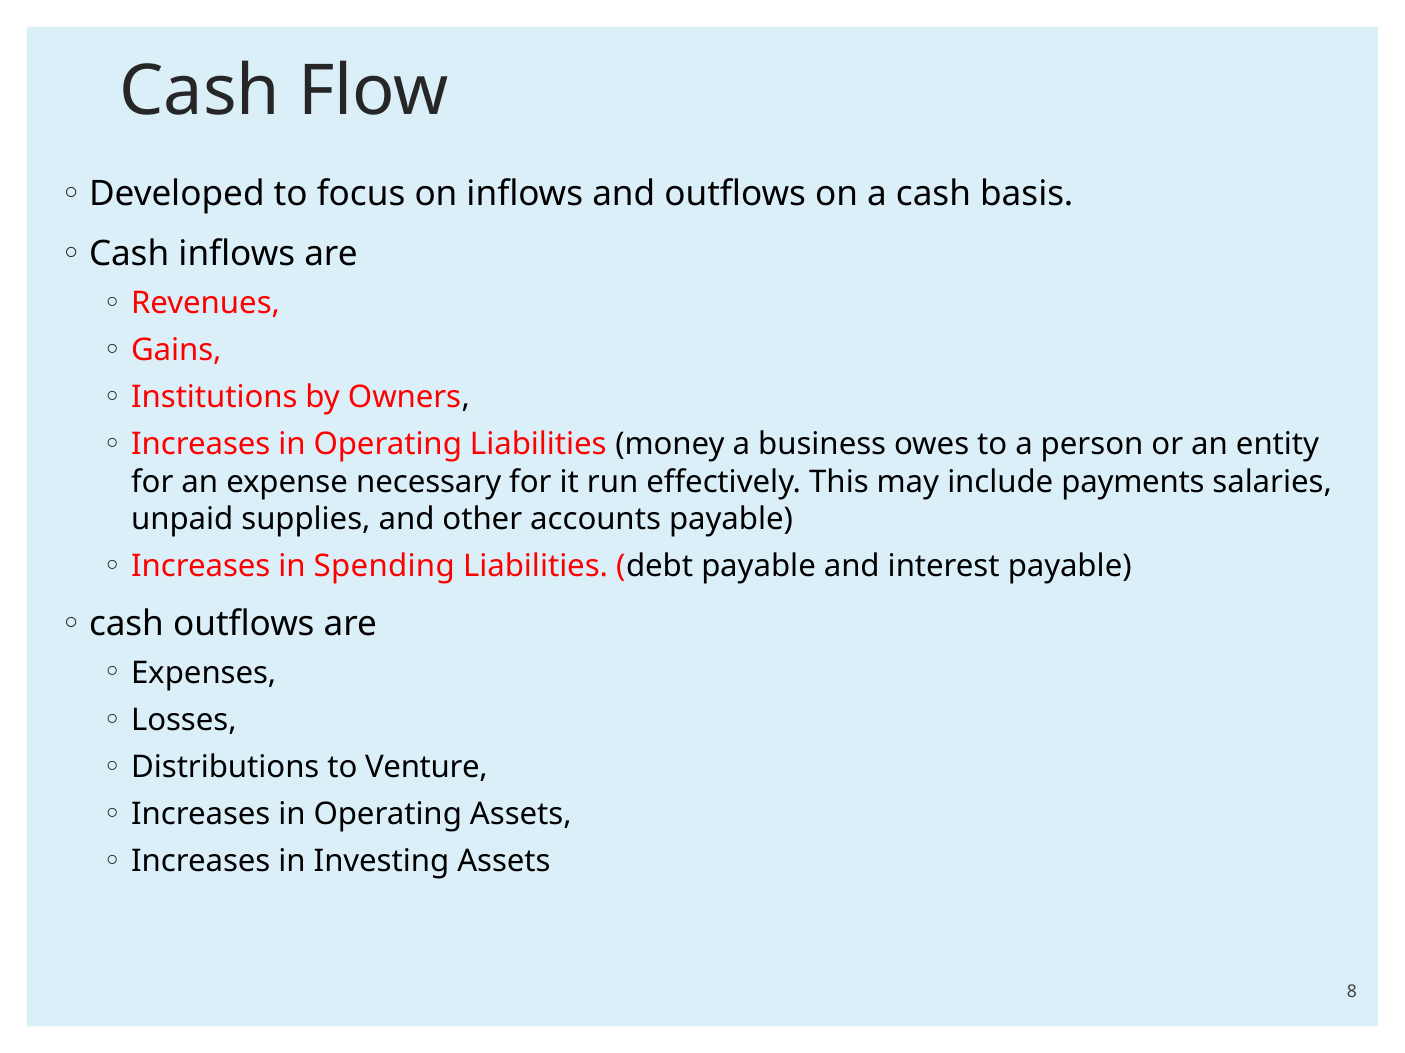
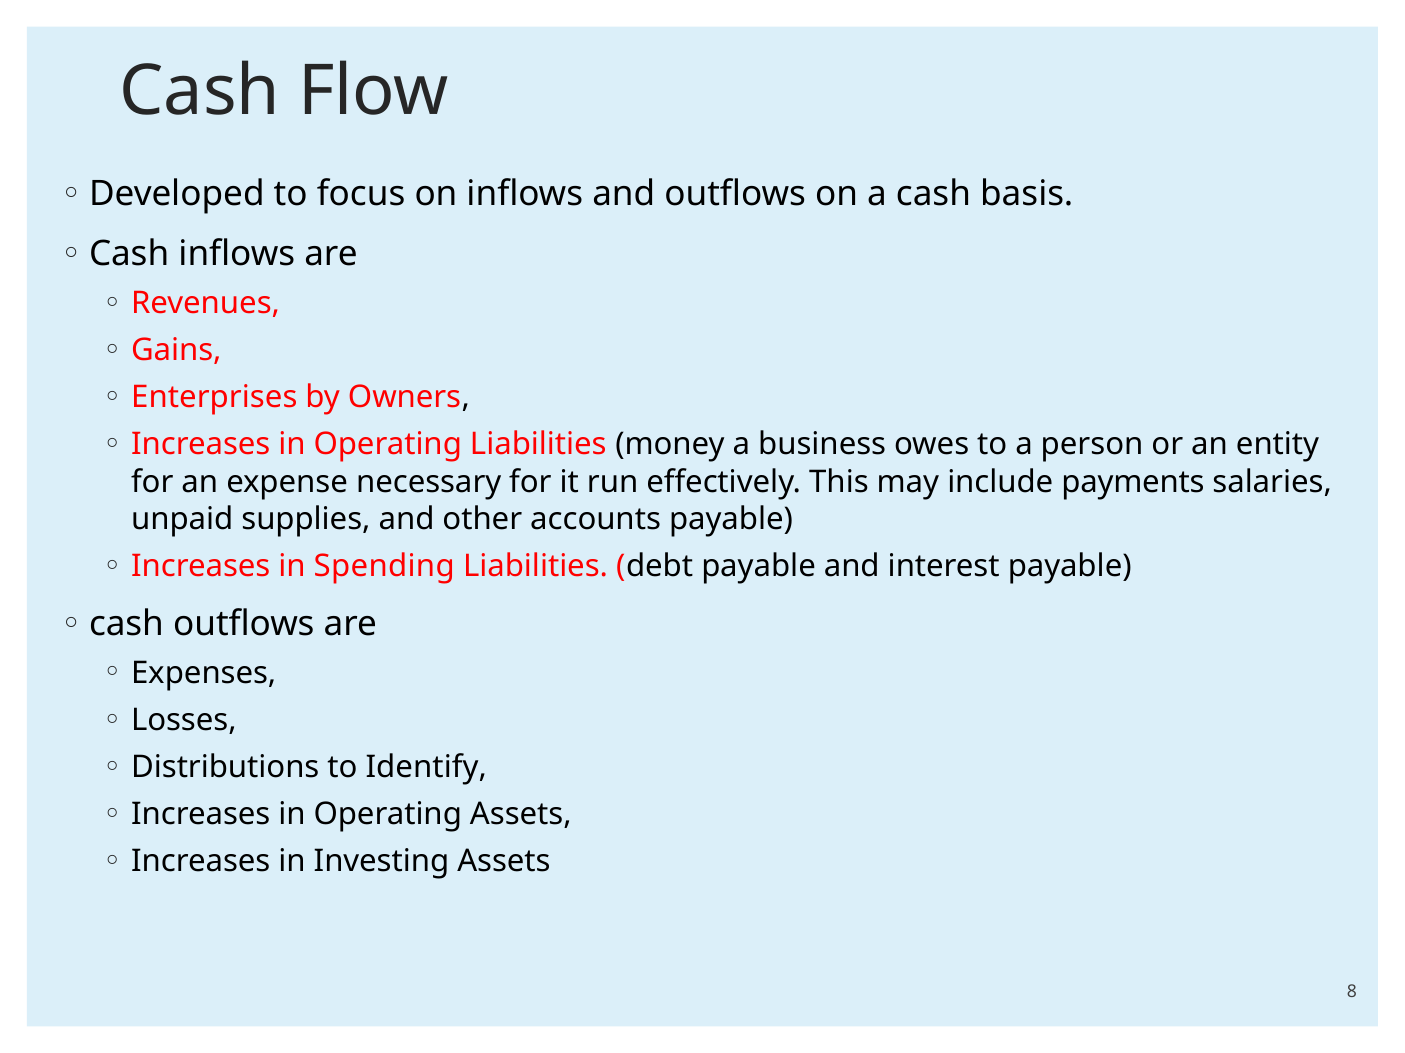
Institutions: Institutions -> Enterprises
Venture: Venture -> Identify
